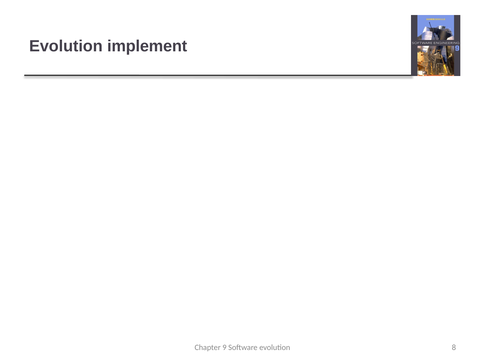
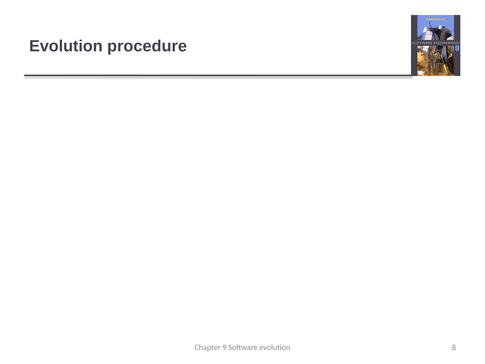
implement: implement -> procedure
